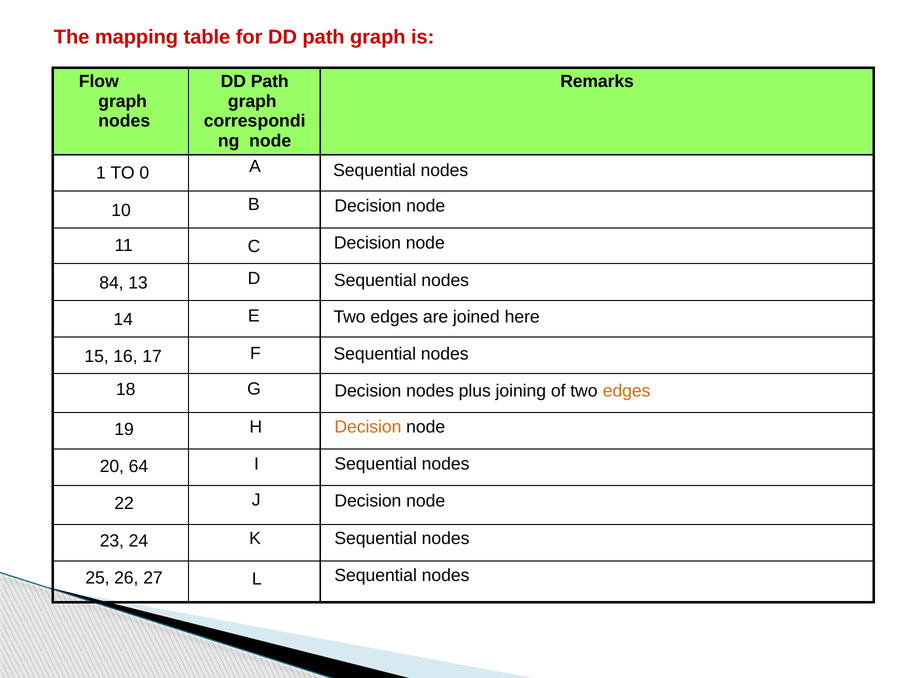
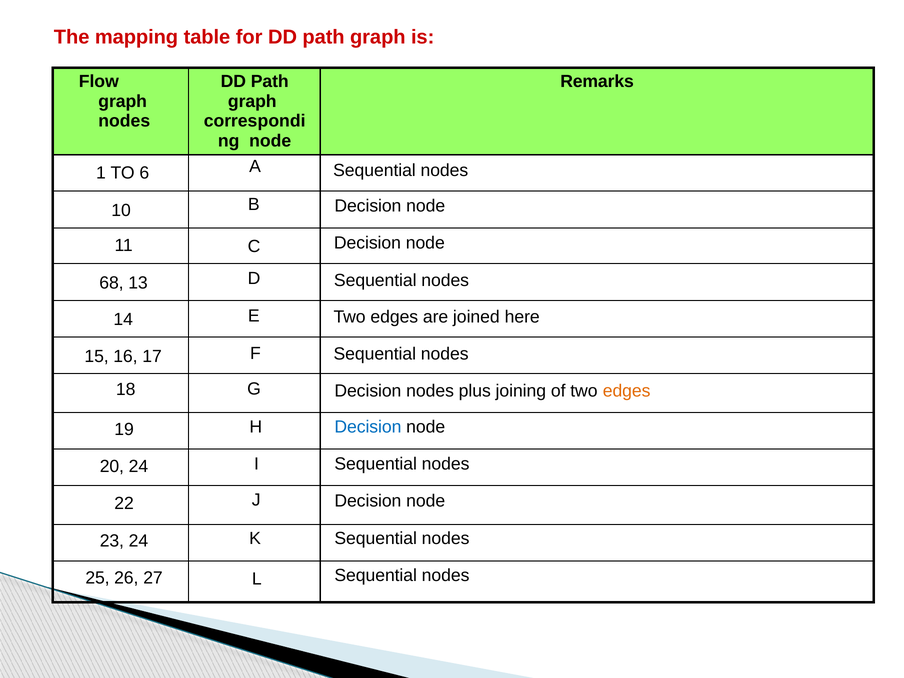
0: 0 -> 6
84: 84 -> 68
Decision at (368, 427) colour: orange -> blue
20 64: 64 -> 24
